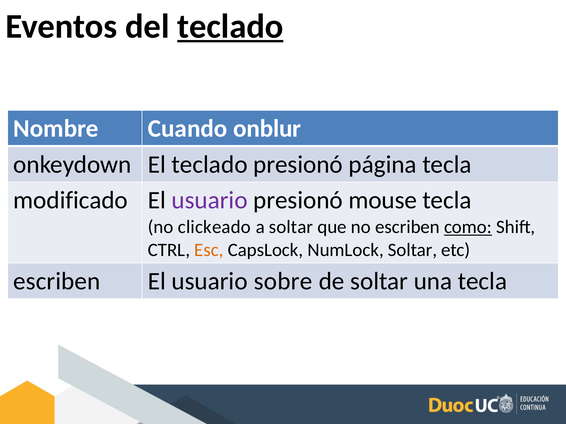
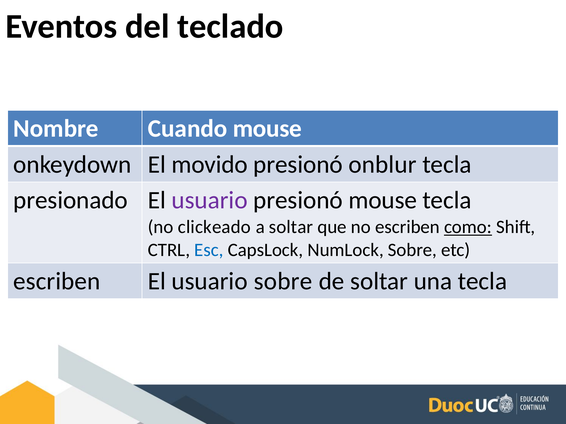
teclado at (230, 26) underline: present -> none
Cuando onblur: onblur -> mouse
El teclado: teclado -> movido
página: página -> onblur
modificado: modificado -> presionado
Esc colour: orange -> blue
NumLock Soltar: Soltar -> Sobre
